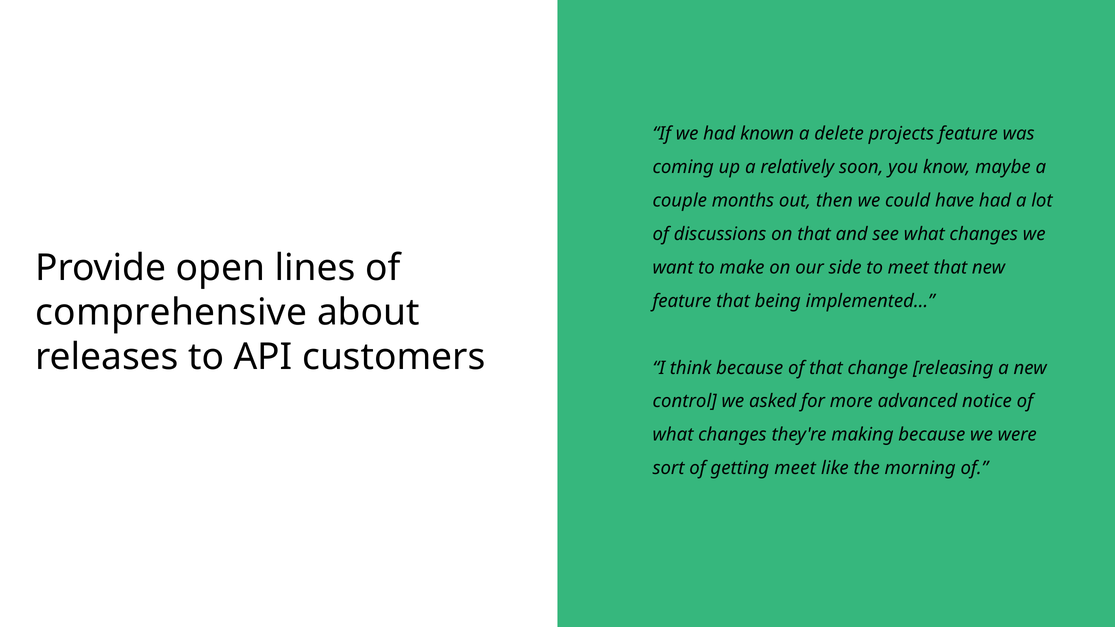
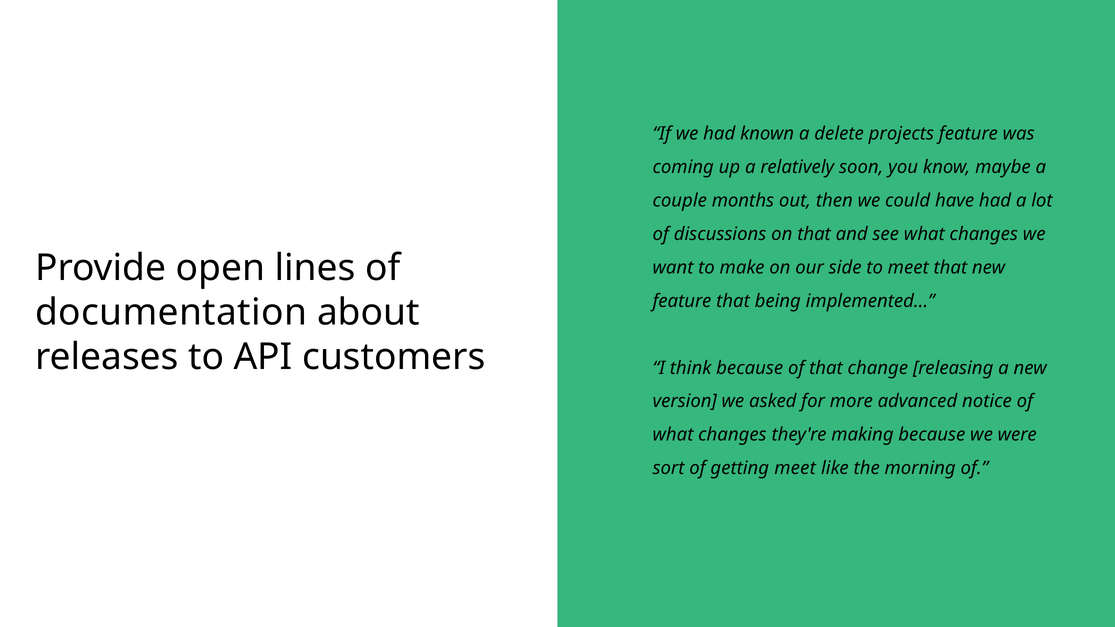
comprehensive: comprehensive -> documentation
control: control -> version
